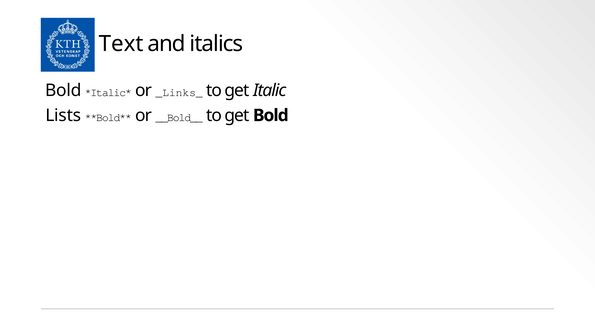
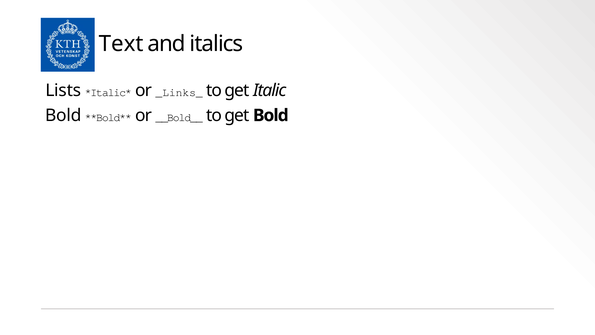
Bold at (63, 90): Bold -> Lists
Lists at (63, 115): Lists -> Bold
